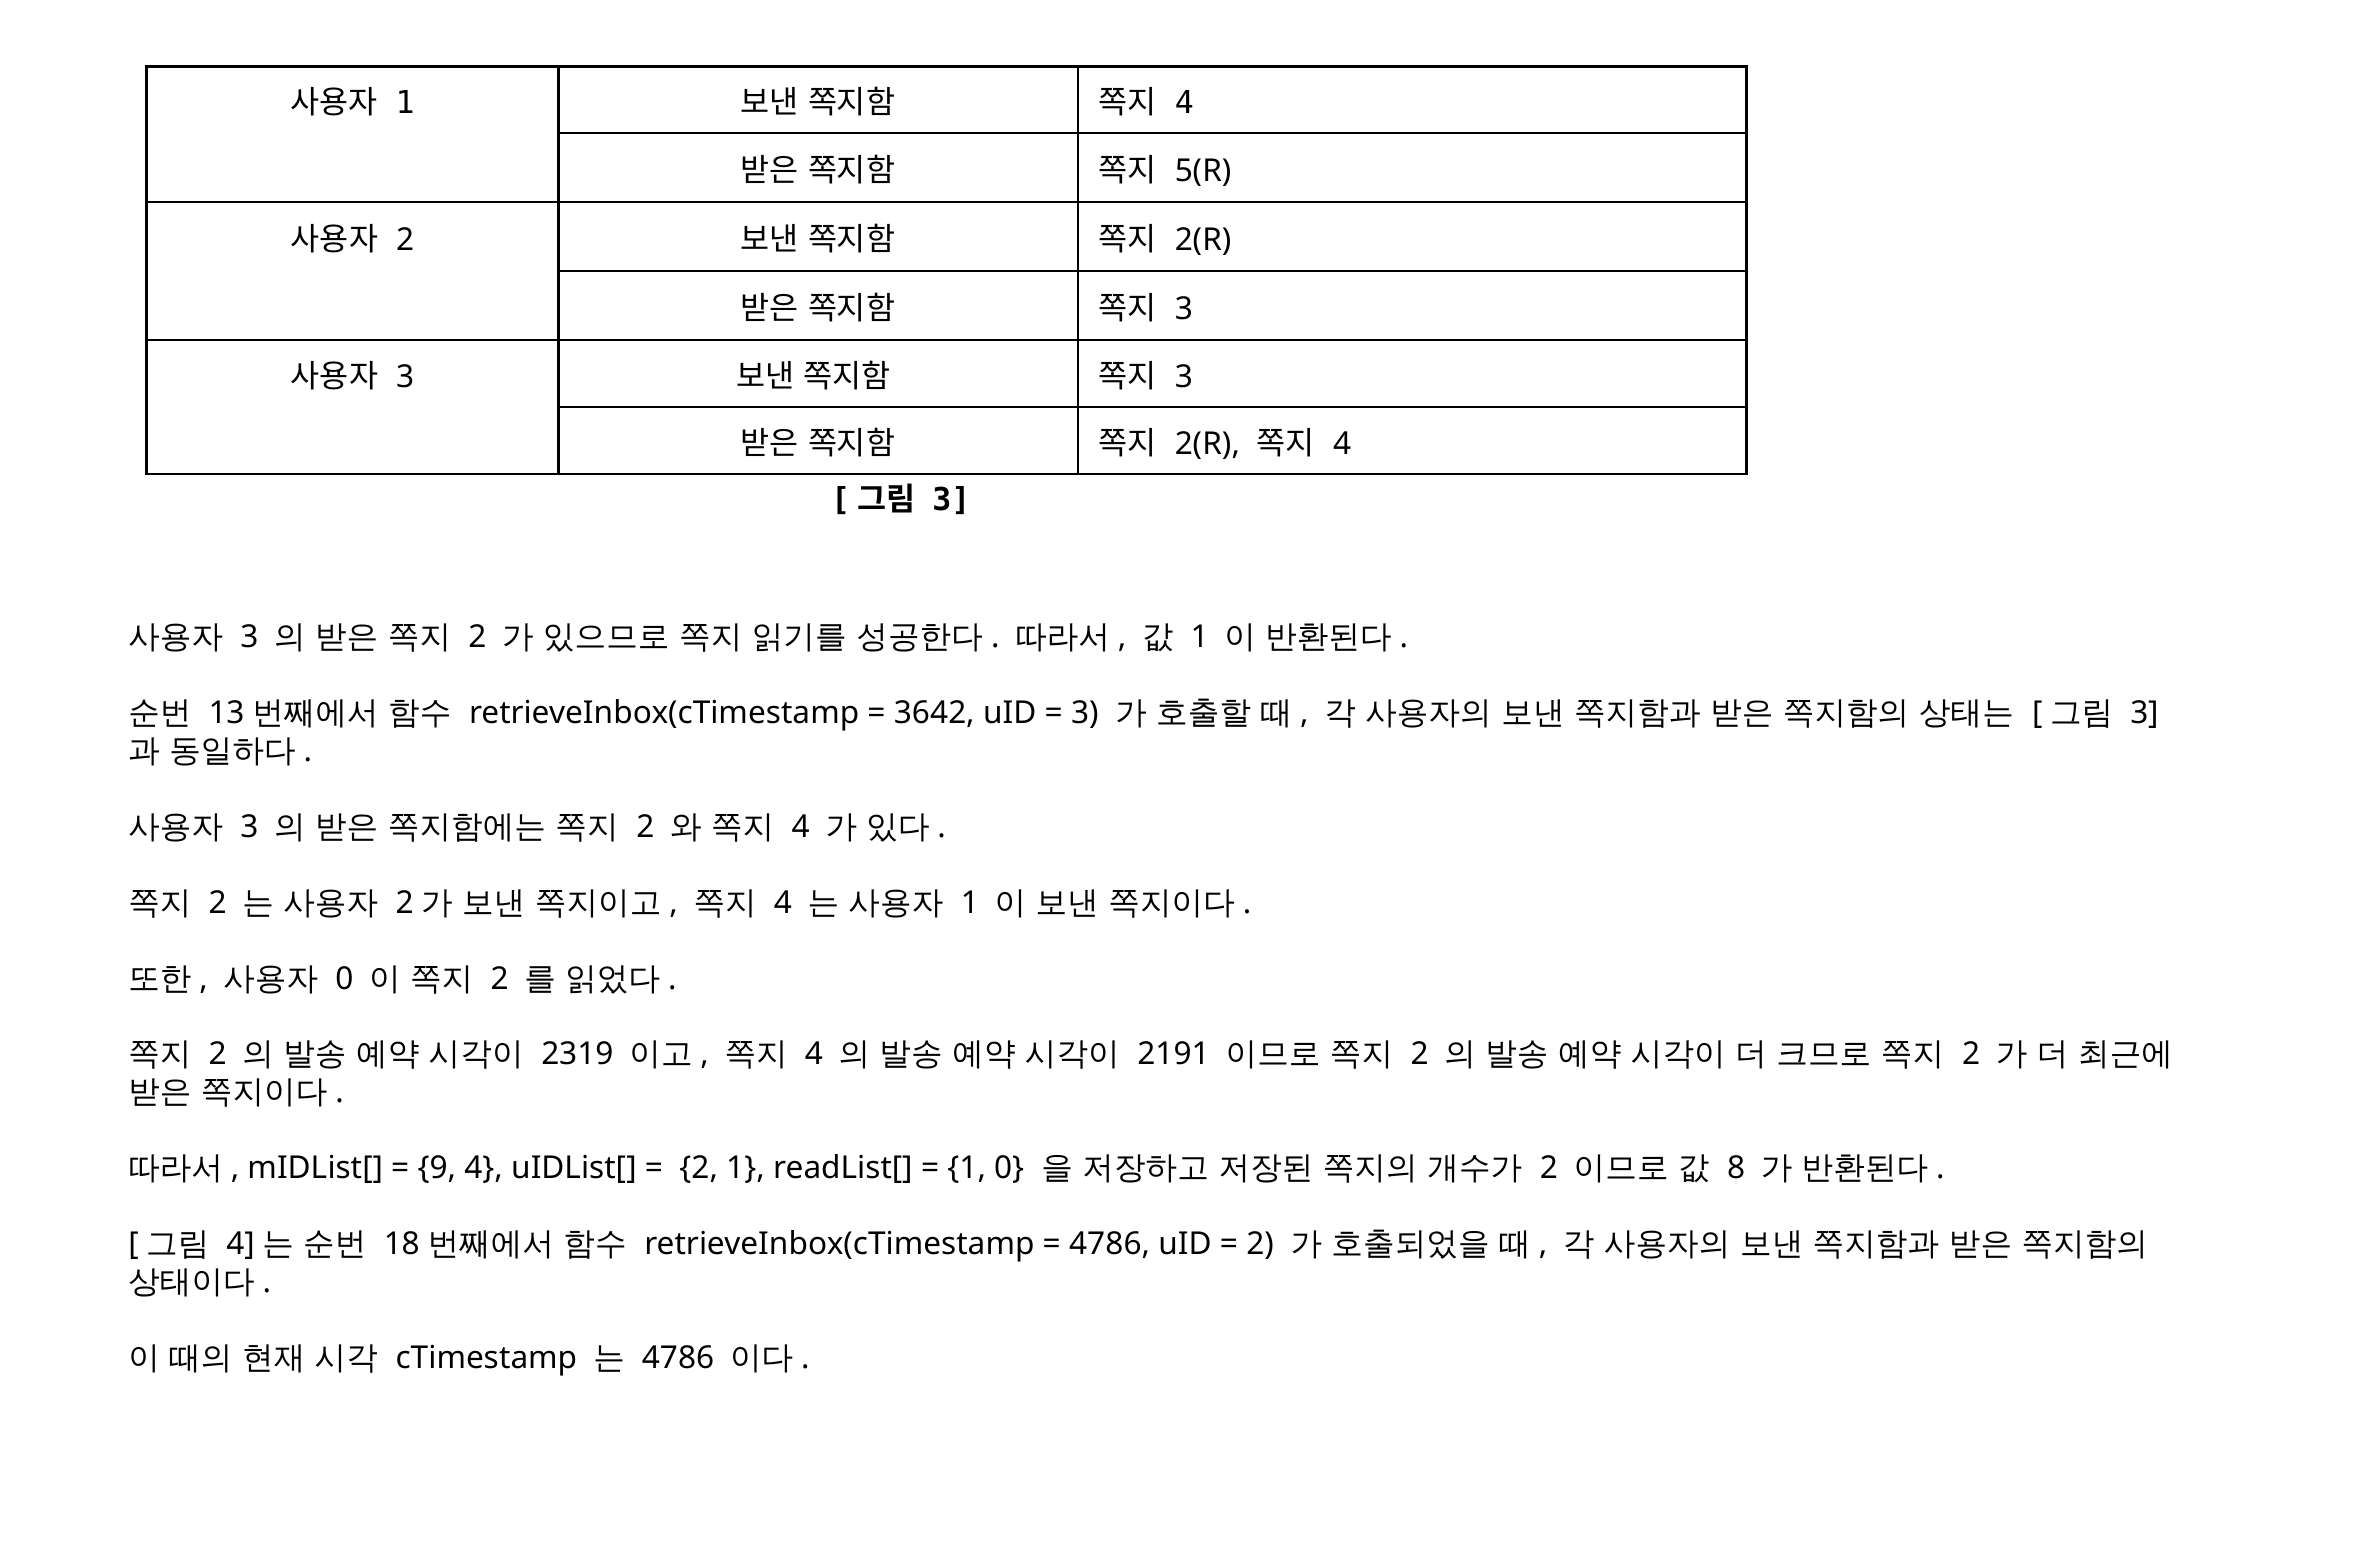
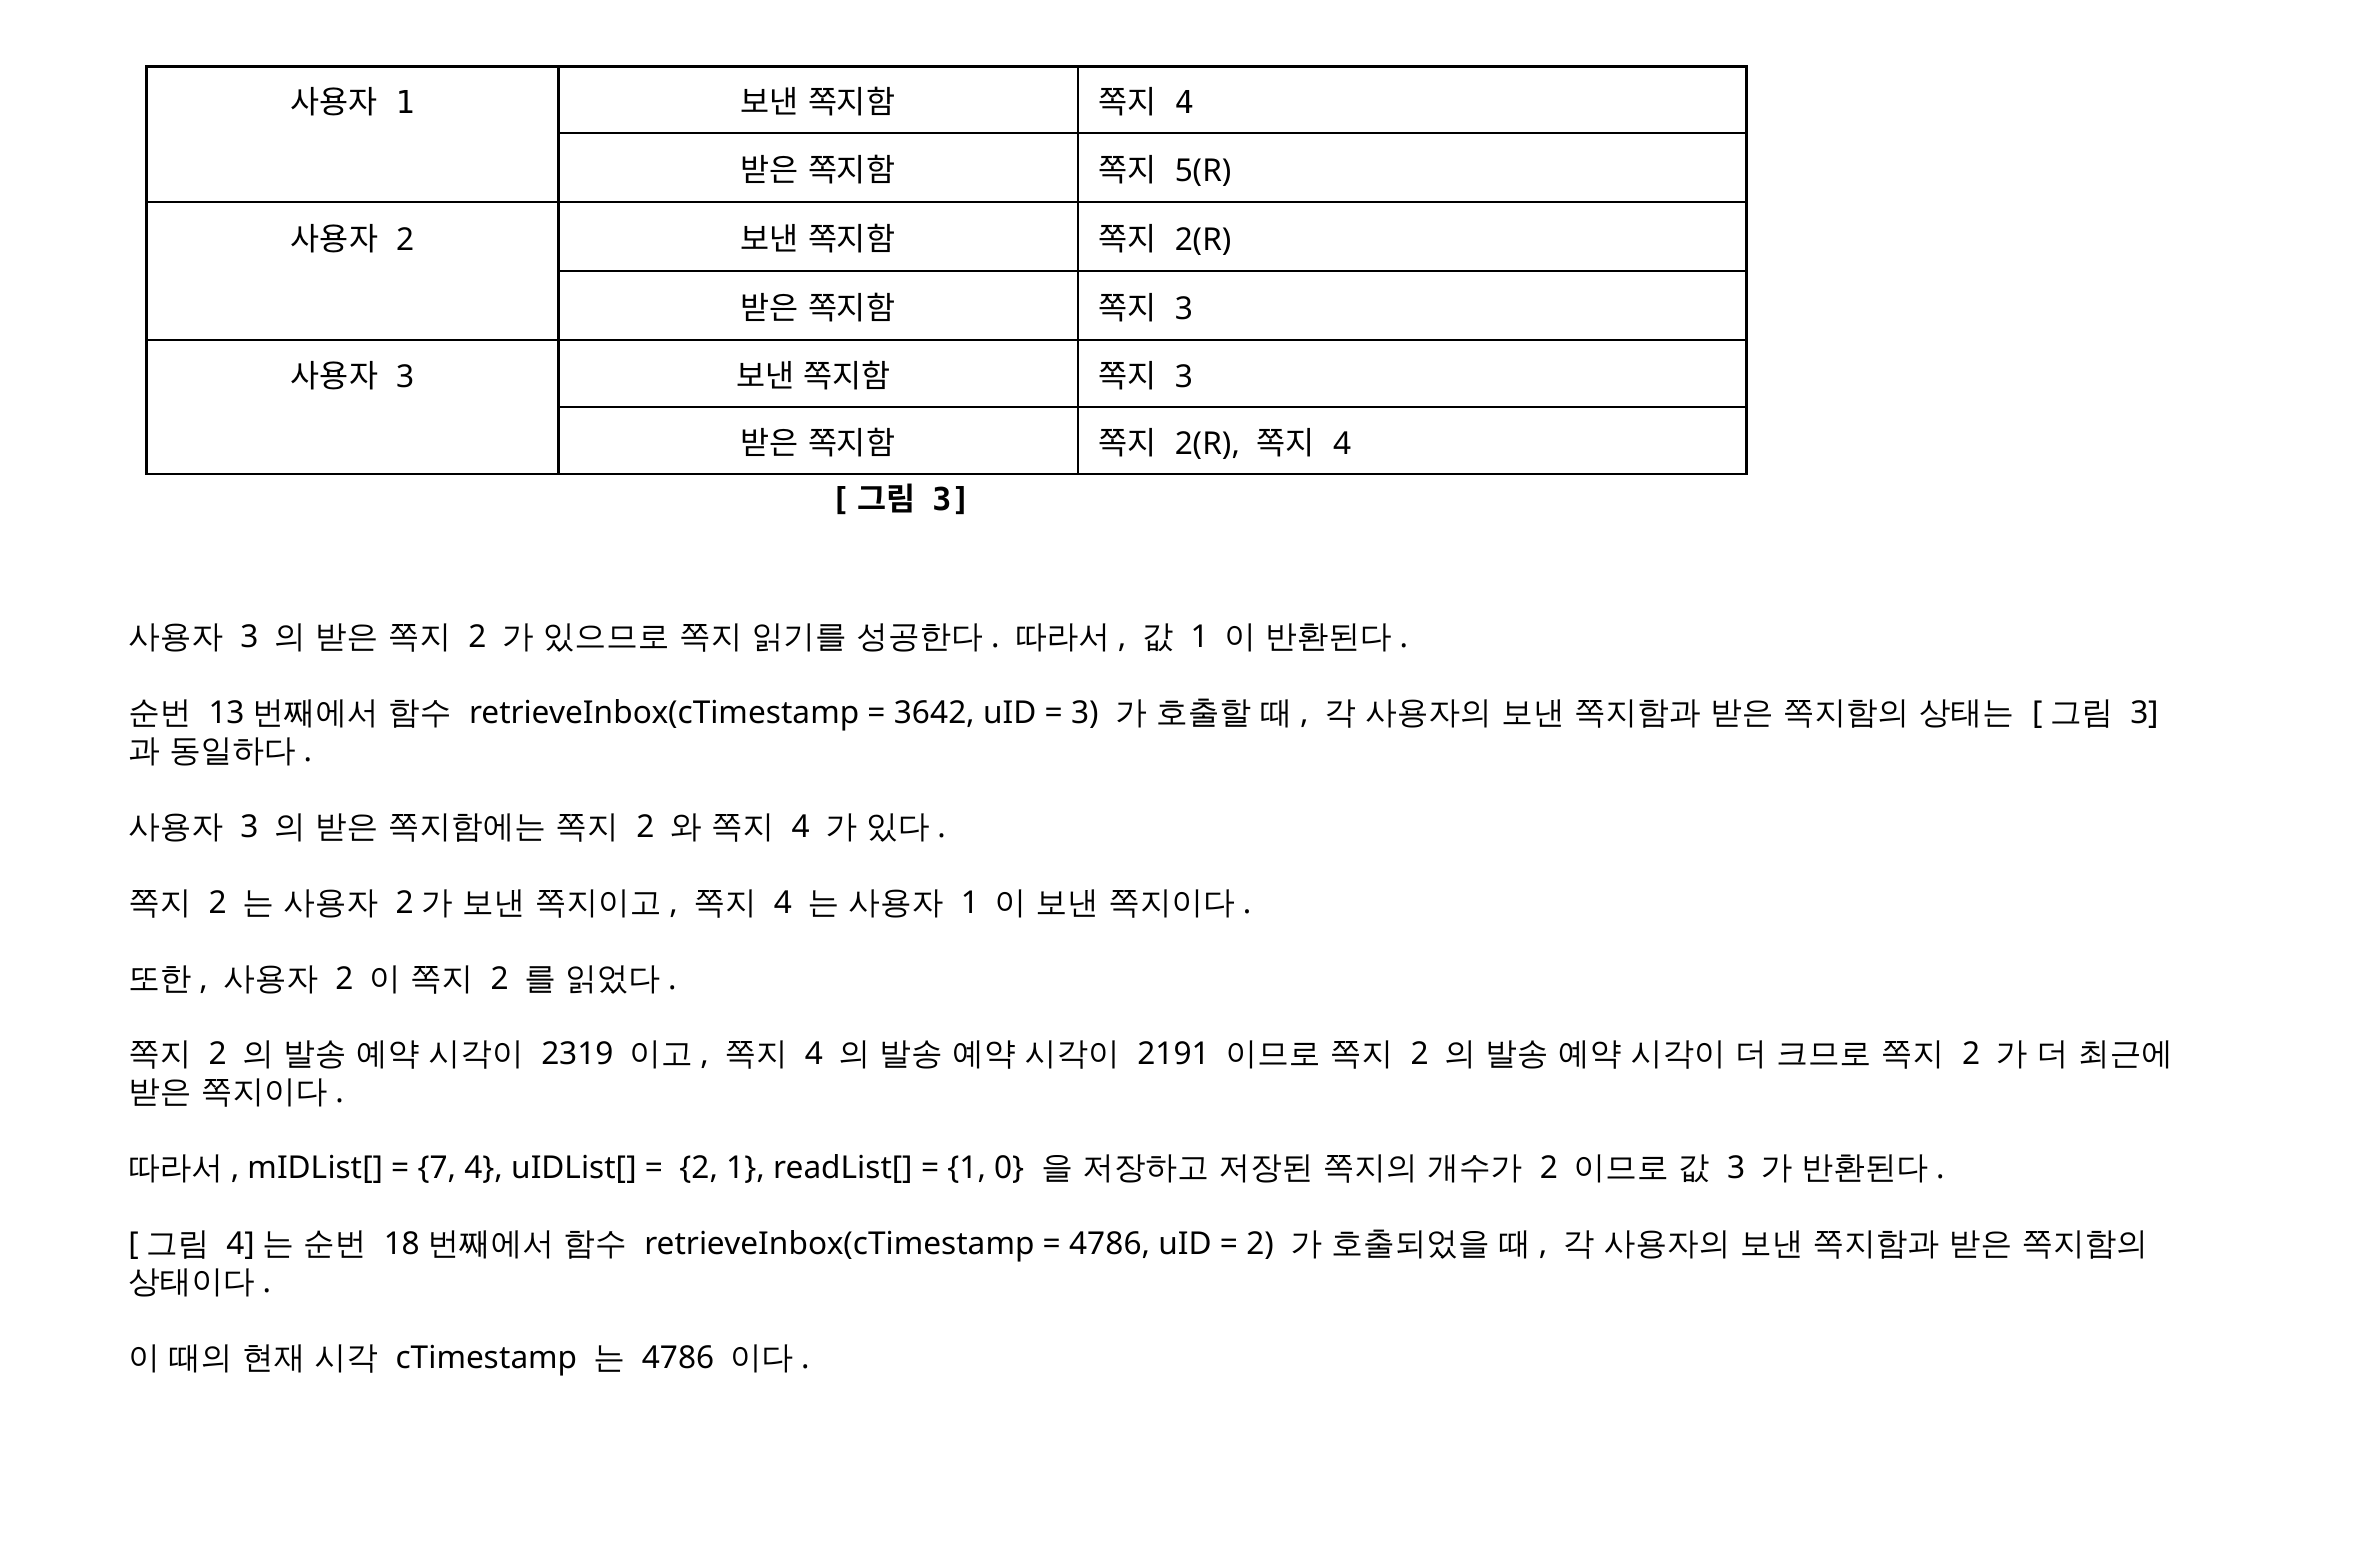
0 at (344, 979): 0 -> 2
9: 9 -> 7
8 at (1736, 1168): 8 -> 3
